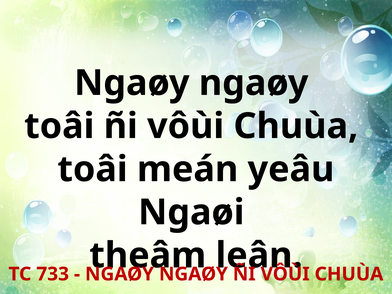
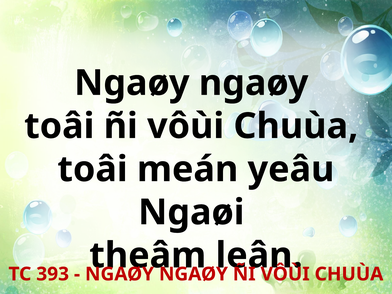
733: 733 -> 393
